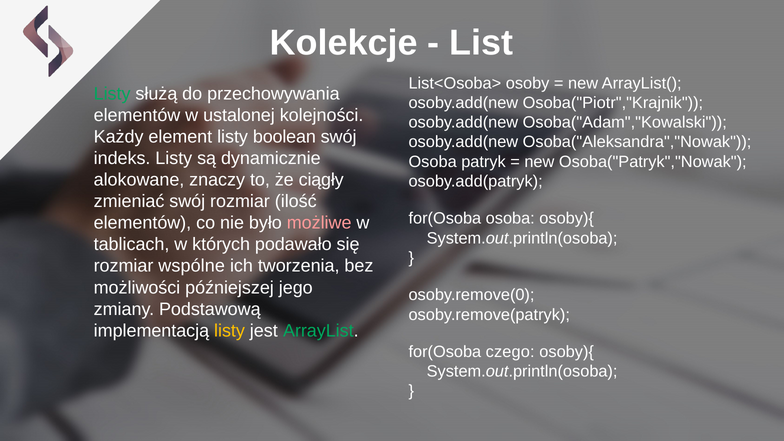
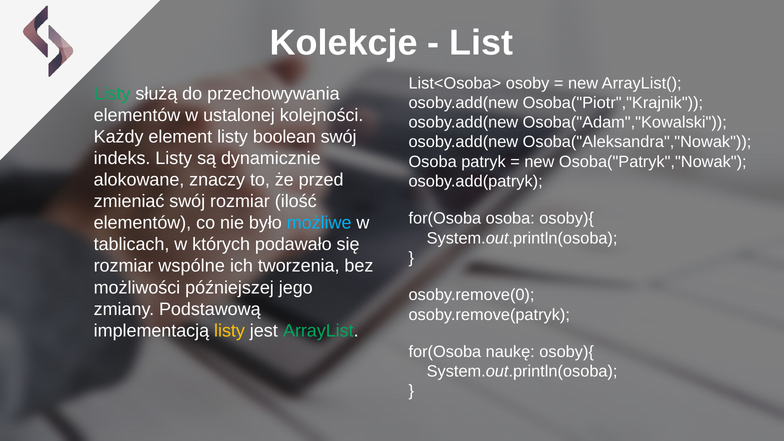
ciągły: ciągły -> przed
możliwe colour: pink -> light blue
czego: czego -> naukę
